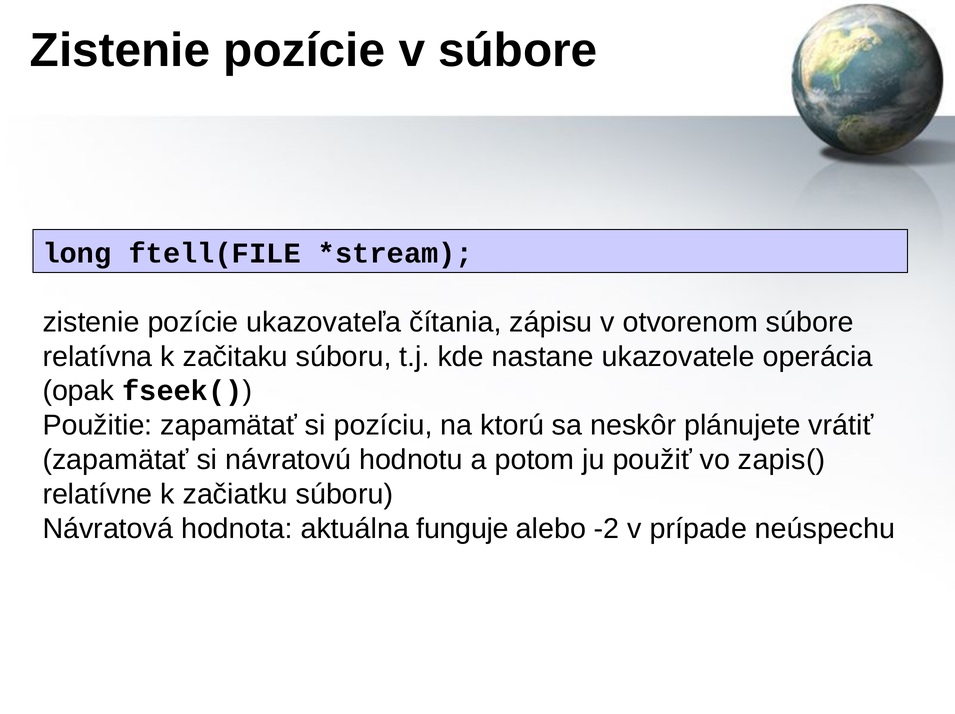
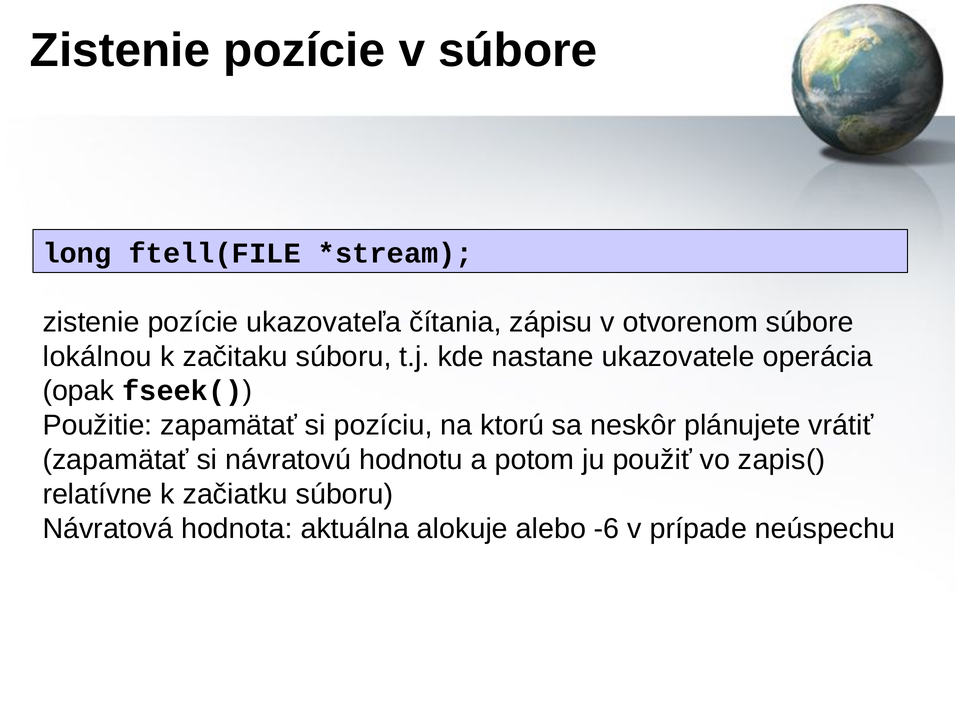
relatívna: relatívna -> lokálnou
funguje: funguje -> alokuje
-2: -2 -> -6
